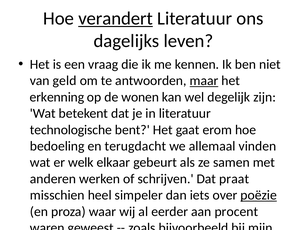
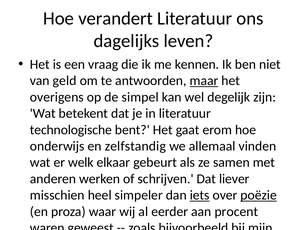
verandert underline: present -> none
erkenning: erkenning -> overigens
wonen: wonen -> simpel
bedoeling: bedoeling -> onderwijs
terugdacht: terugdacht -> zelfstandig
praat: praat -> liever
iets underline: none -> present
